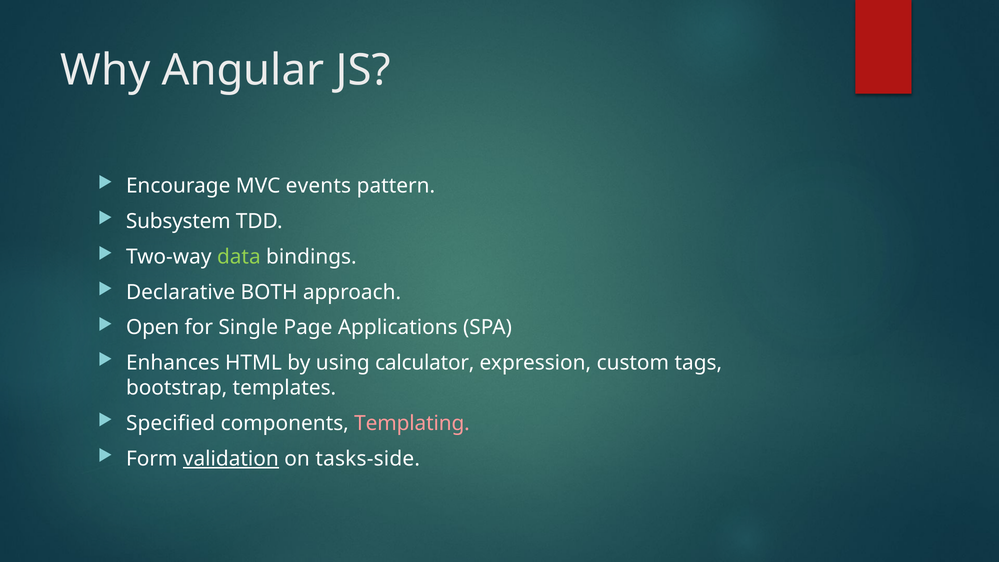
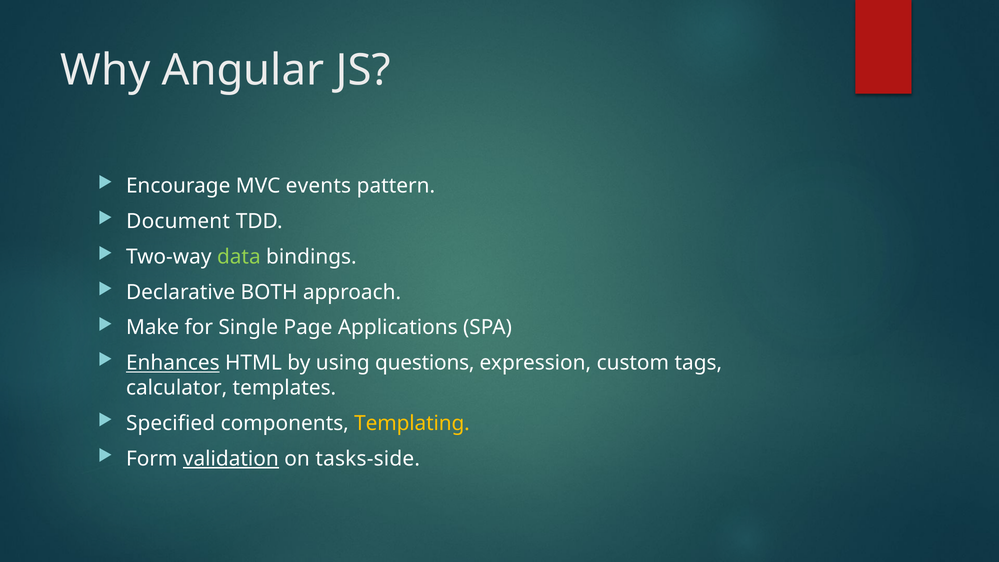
Subsystem: Subsystem -> Document
Open: Open -> Make
Enhances underline: none -> present
calculator: calculator -> questions
bootstrap: bootstrap -> calculator
Templating colour: pink -> yellow
